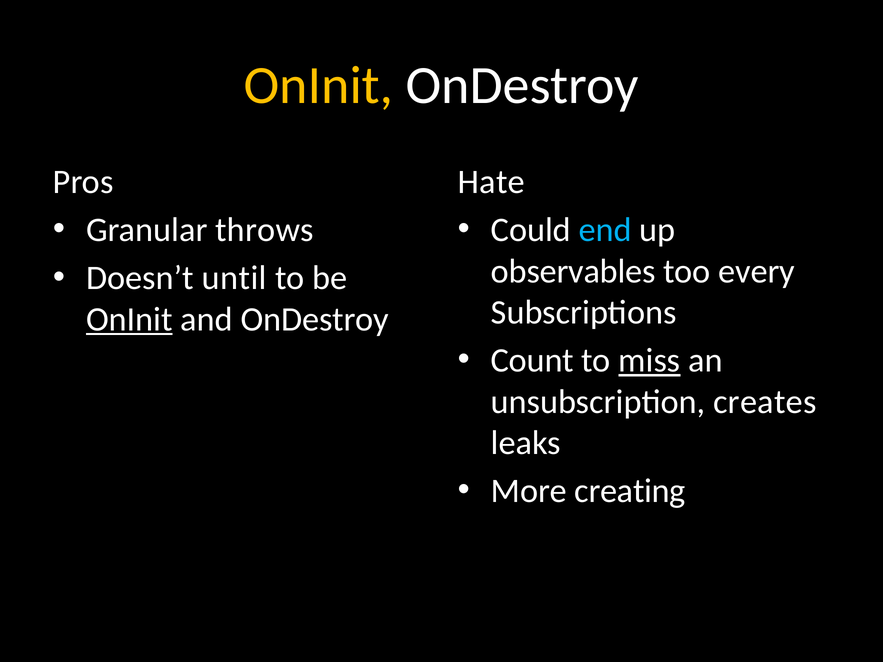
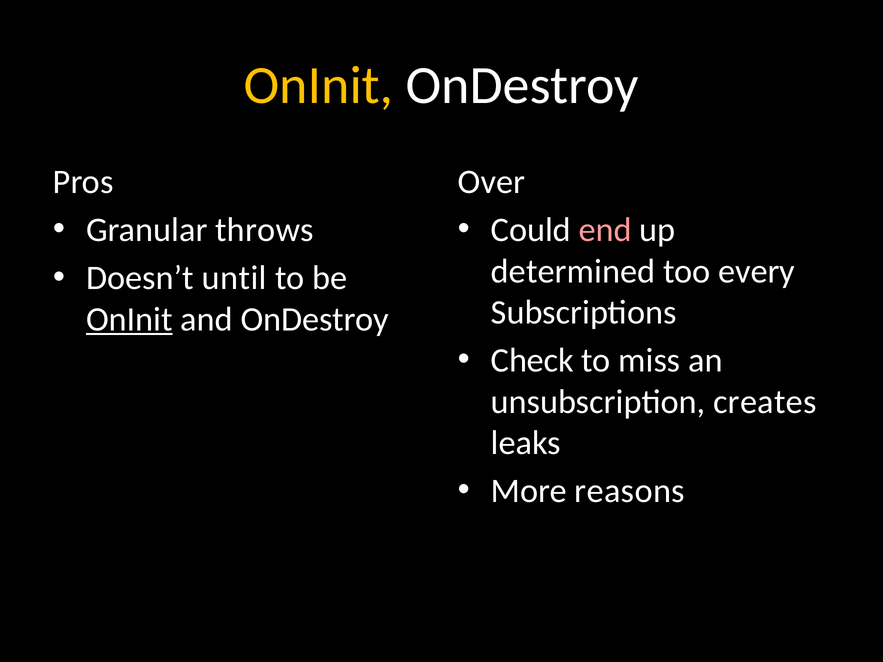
Hate: Hate -> Over
end colour: light blue -> pink
observables: observables -> determined
Count: Count -> Check
miss underline: present -> none
creating: creating -> reasons
